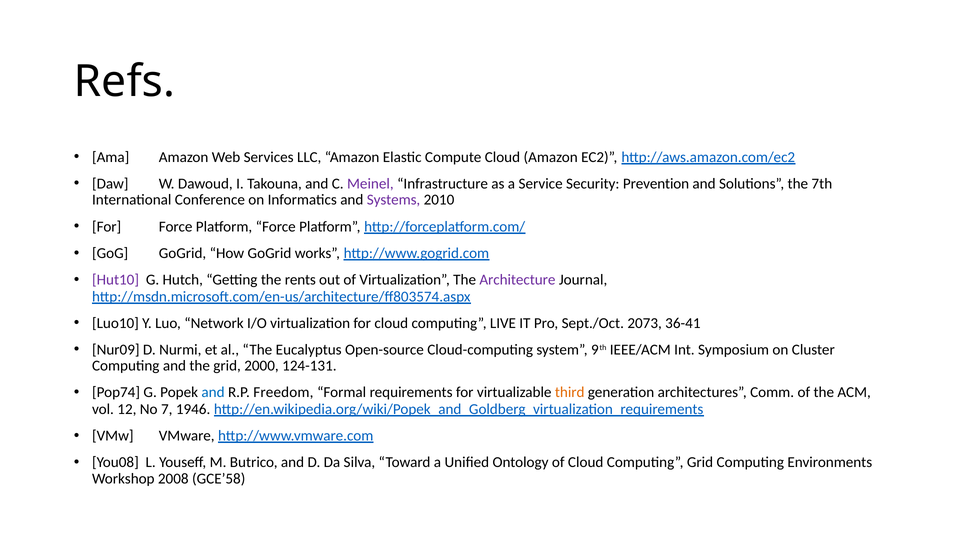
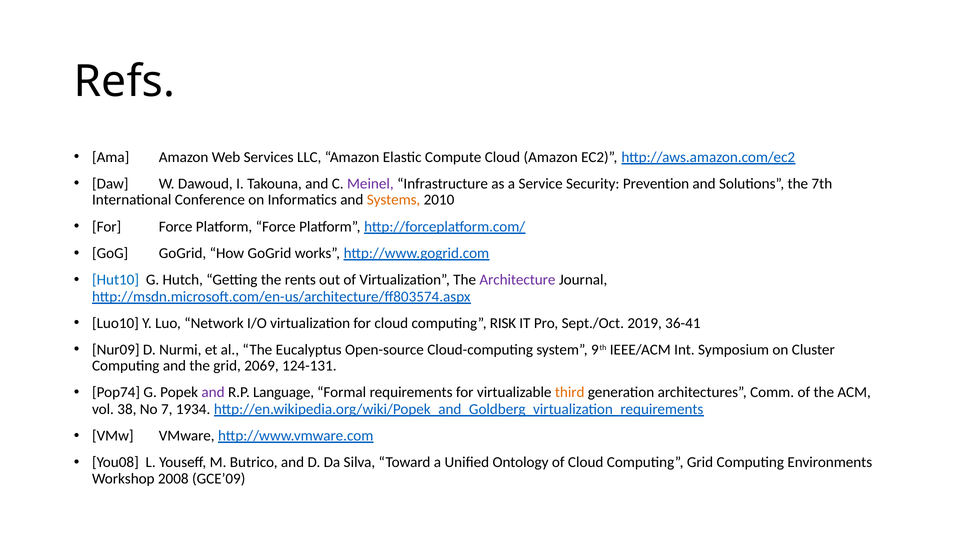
Systems colour: purple -> orange
Hut10 colour: purple -> blue
LIVE: LIVE -> RISK
2073: 2073 -> 2019
2000: 2000 -> 2069
and at (213, 392) colour: blue -> purple
Freedom: Freedom -> Language
12: 12 -> 38
1946: 1946 -> 1934
GCE’58: GCE’58 -> GCE’09
